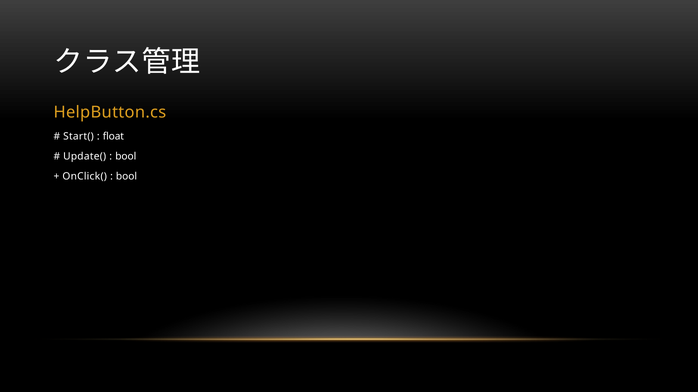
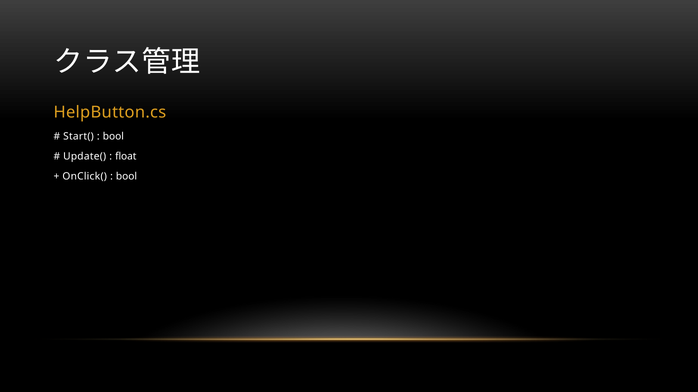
float at (113, 137): float -> bool
bool at (126, 157): bool -> float
